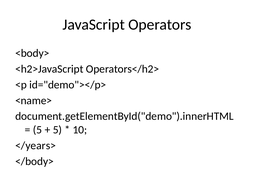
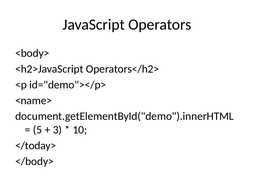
5 at (57, 130): 5 -> 3
</years>: </years> -> </today>
